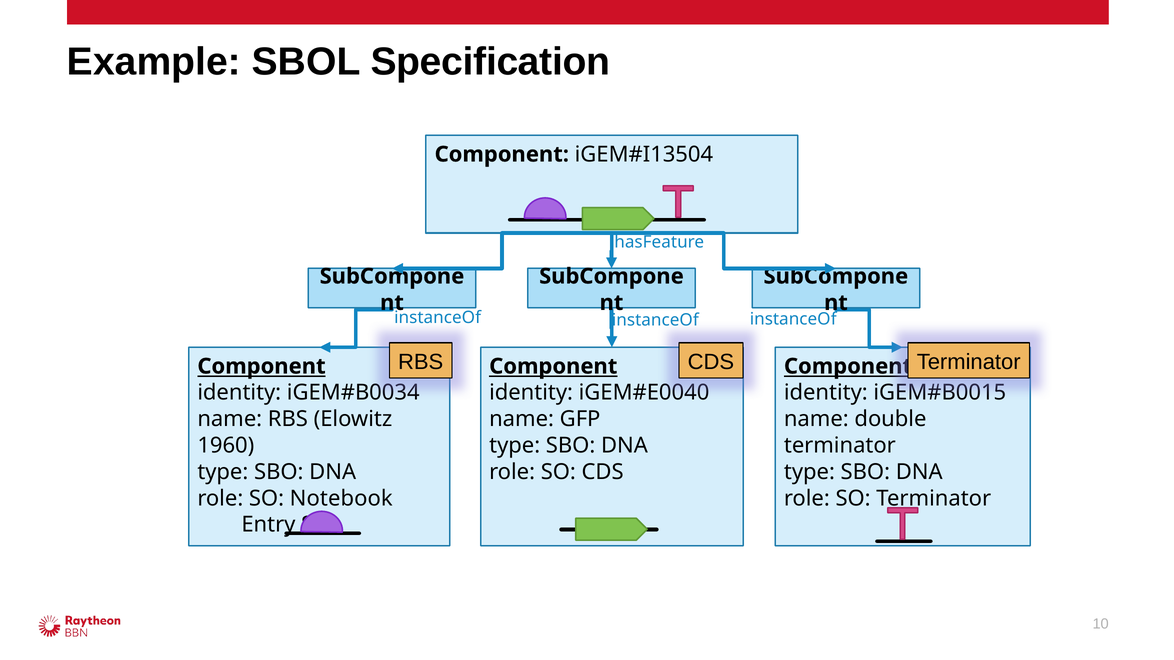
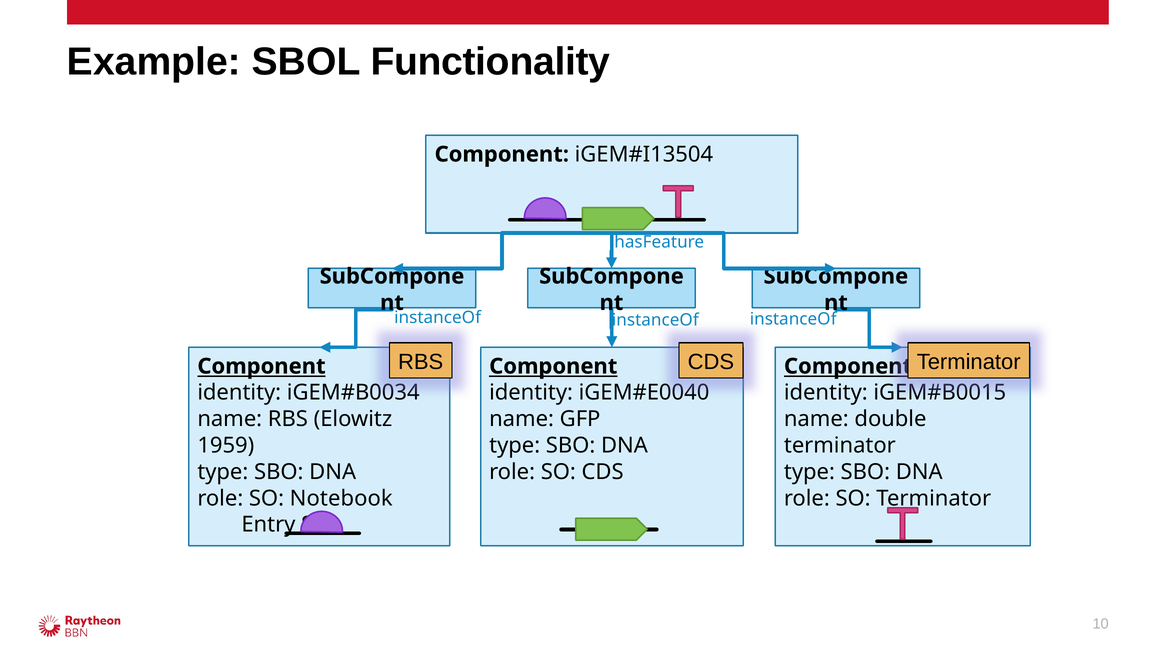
Specification: Specification -> Functionality
1960: 1960 -> 1959
